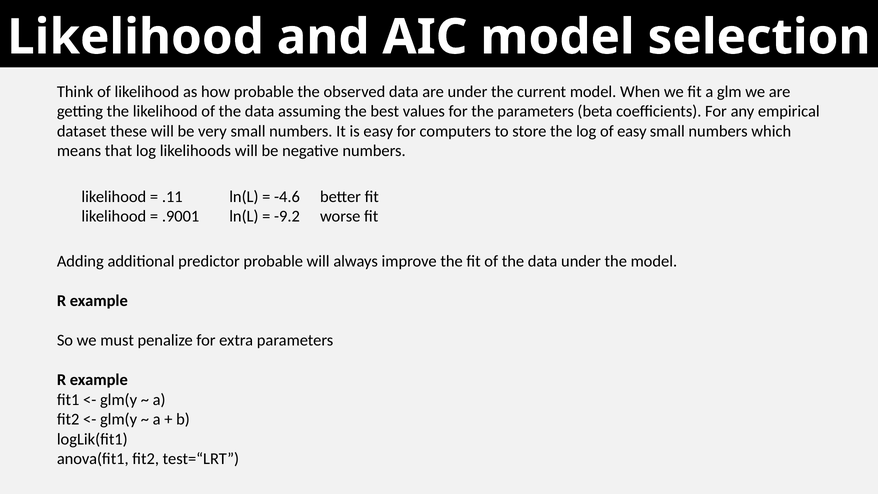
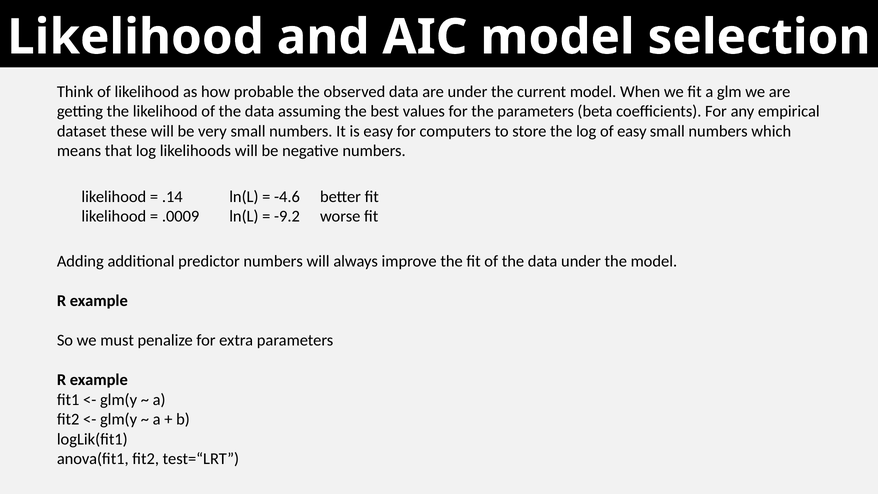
.11: .11 -> .14
.9001: .9001 -> .0009
predictor probable: probable -> numbers
